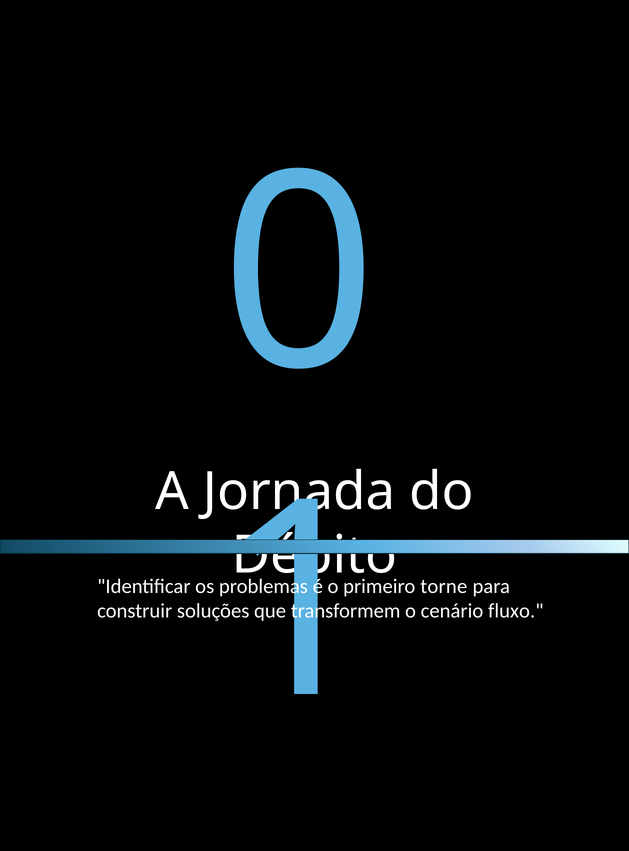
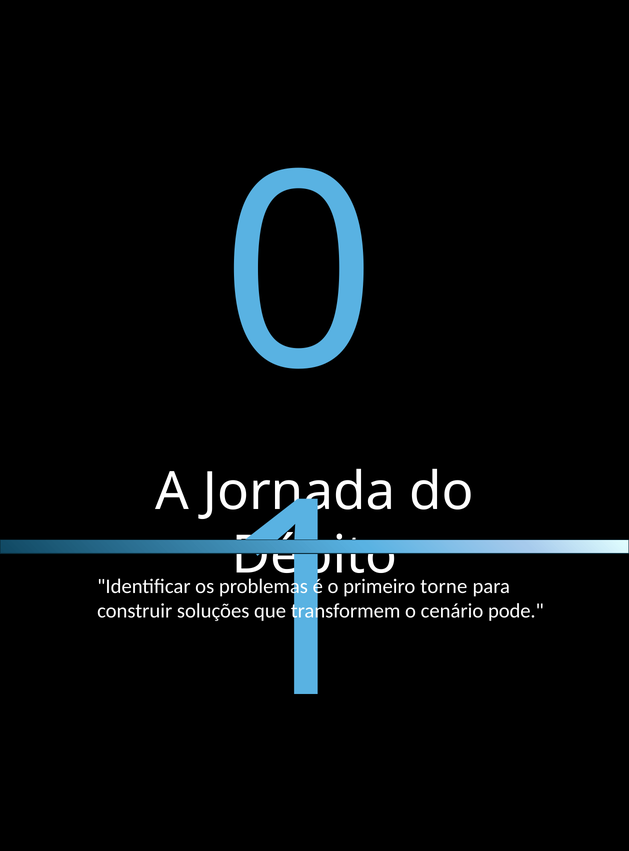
fluxo: fluxo -> pode
